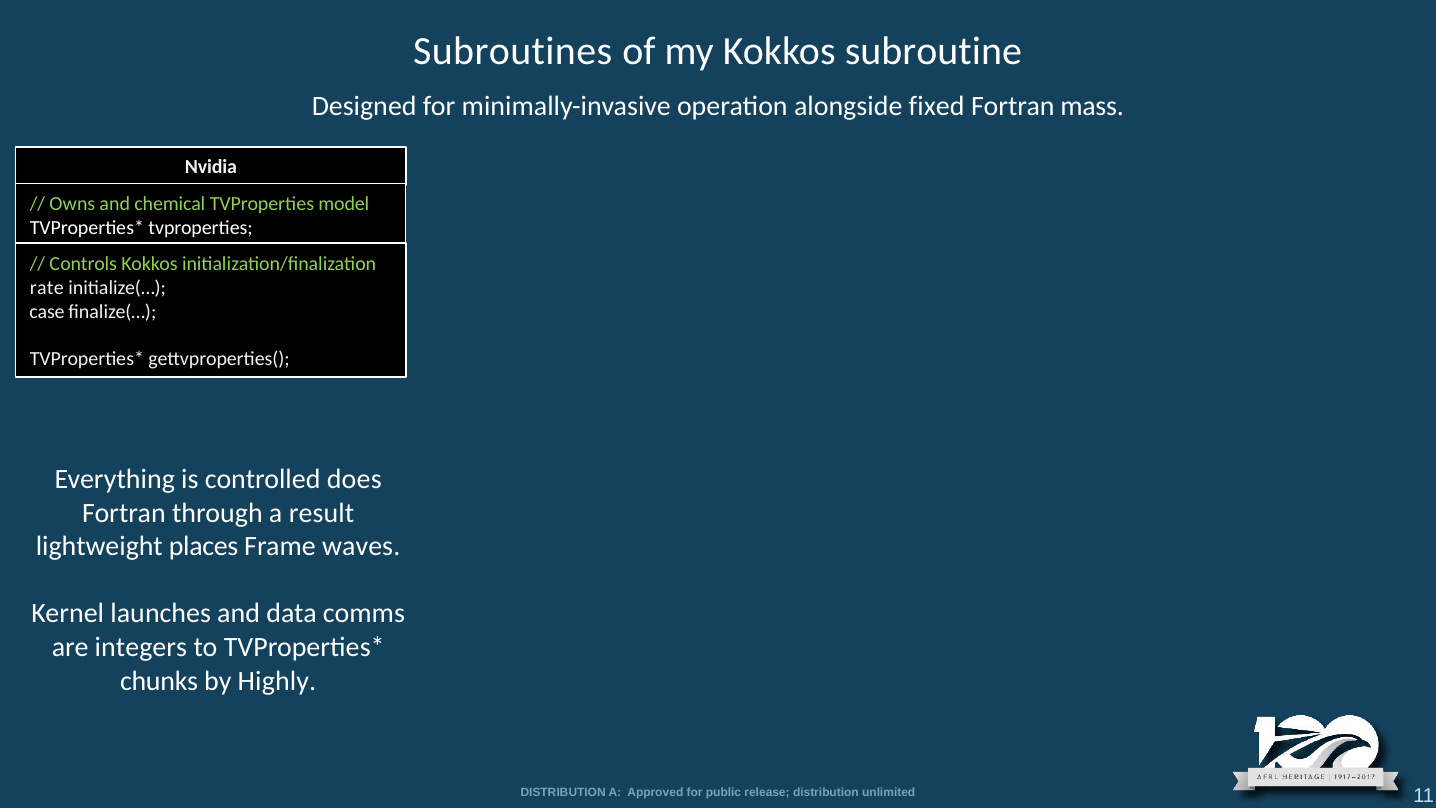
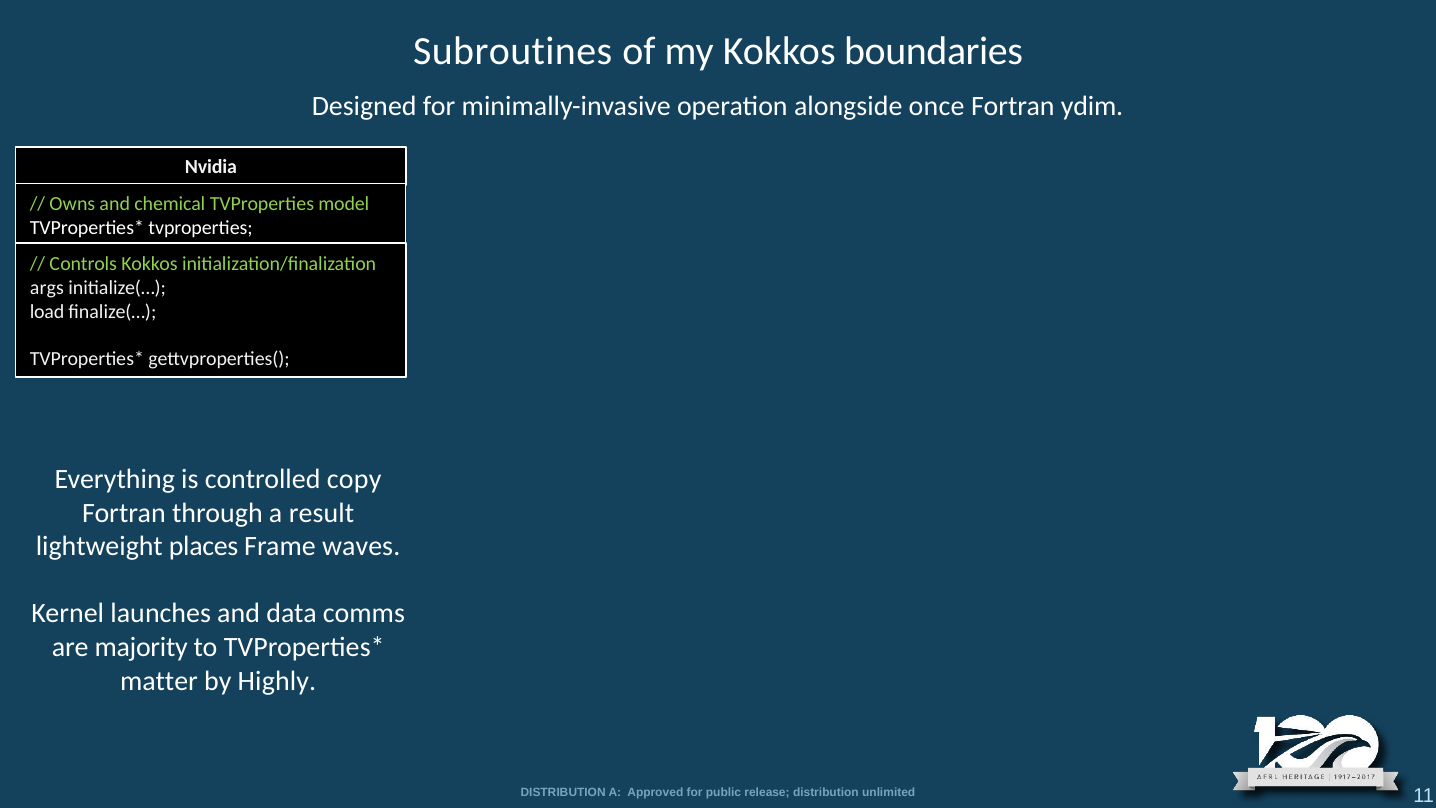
subroutine: subroutine -> boundaries
fixed: fixed -> once
mass: mass -> ydim
rate: rate -> args
case: case -> load
does: does -> copy
integers: integers -> majority
chunks: chunks -> matter
